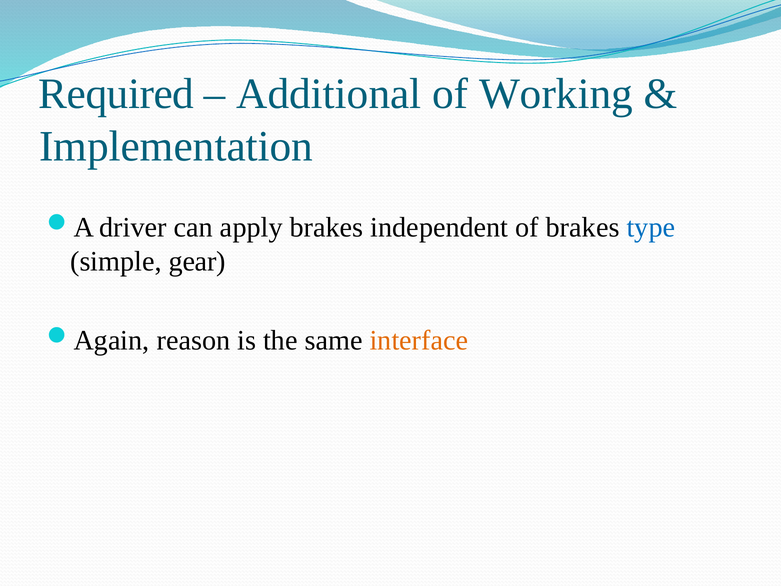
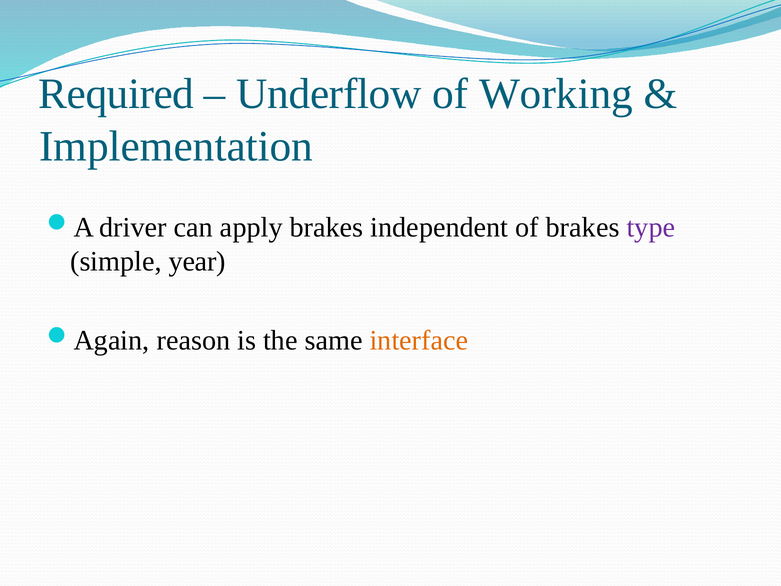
Additional: Additional -> Underflow
type colour: blue -> purple
gear: gear -> year
